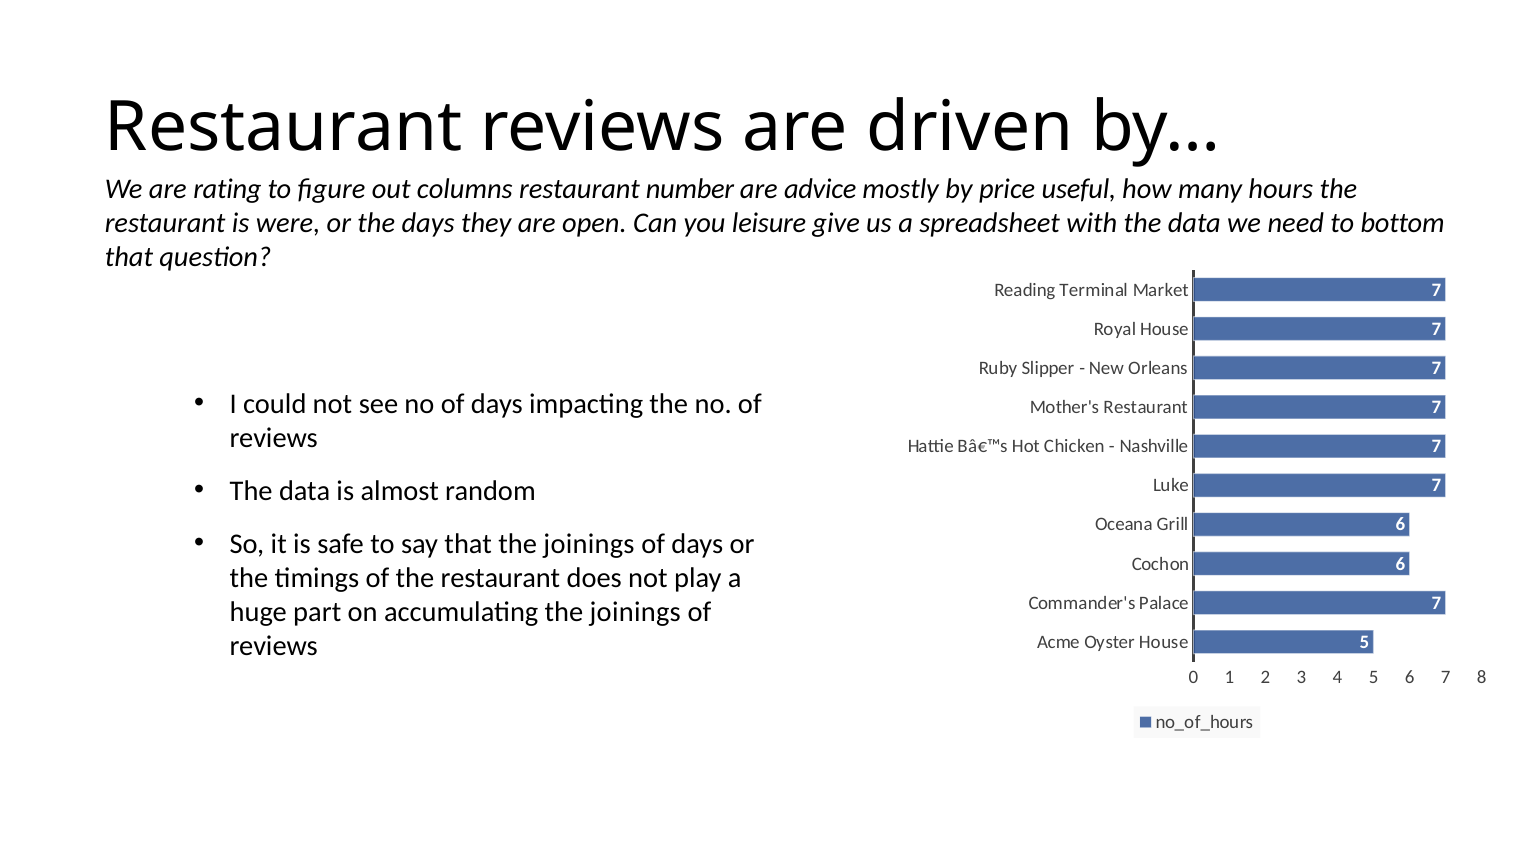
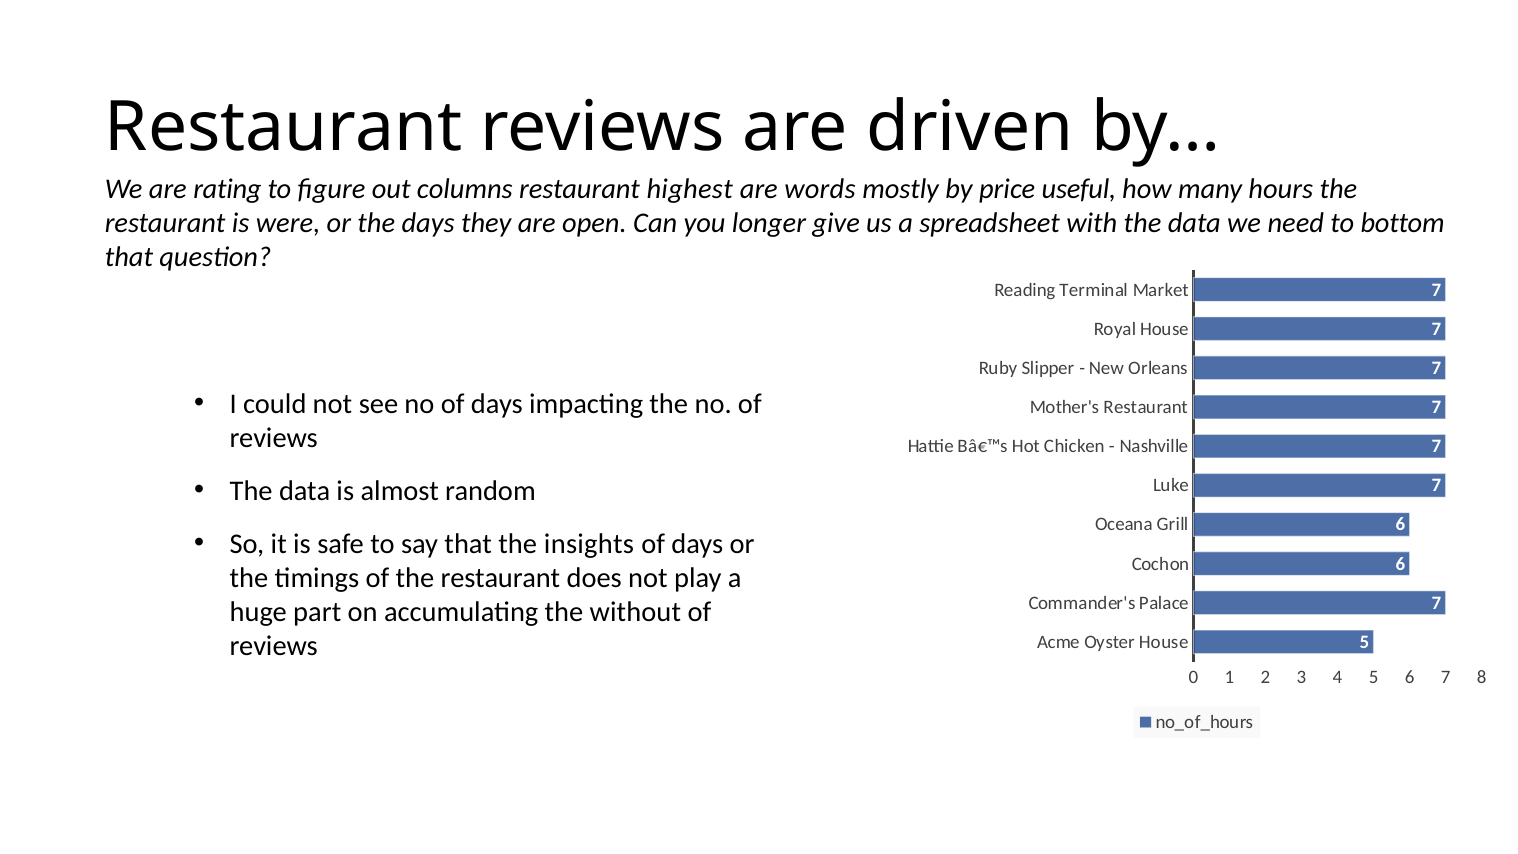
number: number -> highest
advice: advice -> words
leisure: leisure -> longer
that the joinings: joinings -> insights
accumulating the joinings: joinings -> without
